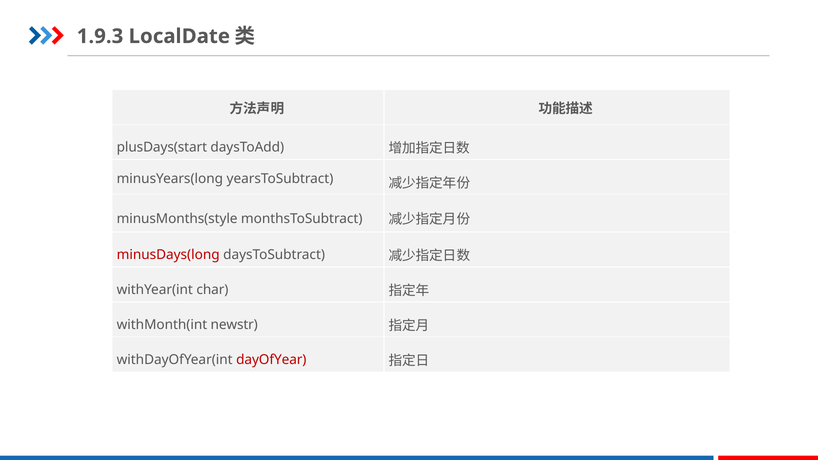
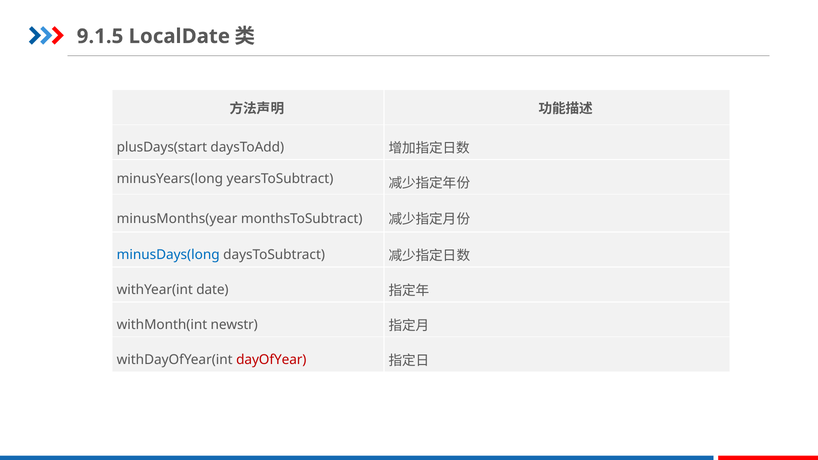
1.9.3: 1.9.3 -> 9.1.5
minusMonths(style: minusMonths(style -> minusMonths(year
minusDays(long colour: red -> blue
char: char -> date
